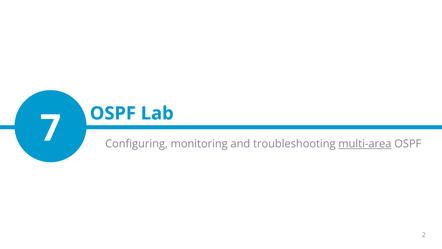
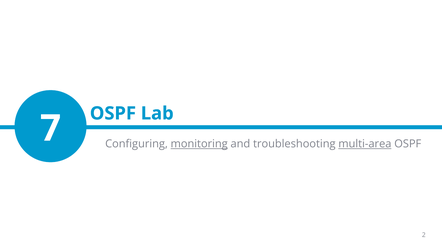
monitoring underline: none -> present
